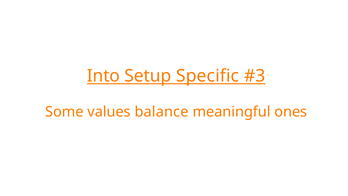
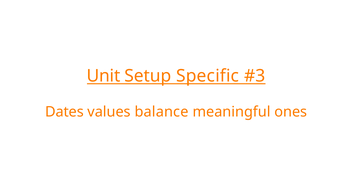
Into: Into -> Unit
Some: Some -> Dates
